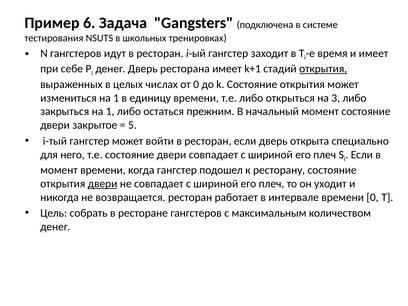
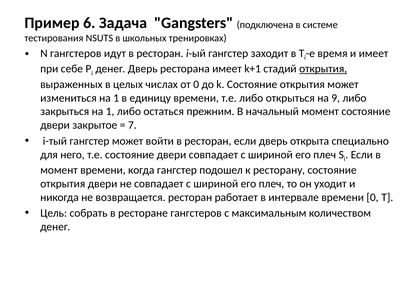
3: 3 -> 9
5: 5 -> 7
двери at (103, 184) underline: present -> none
